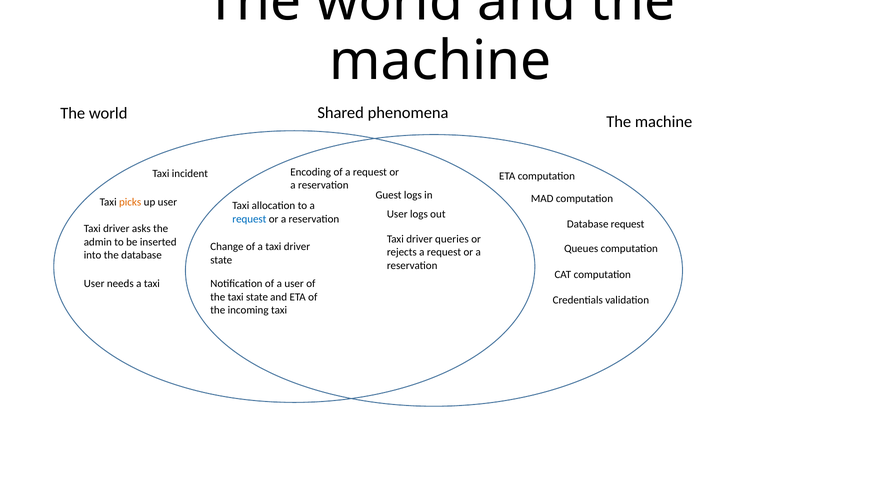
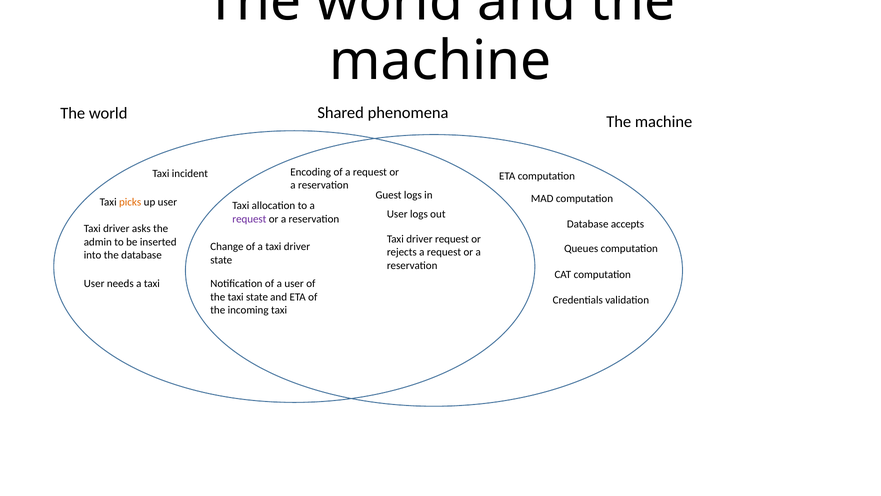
request at (249, 219) colour: blue -> purple
Database request: request -> accepts
driver queries: queries -> request
